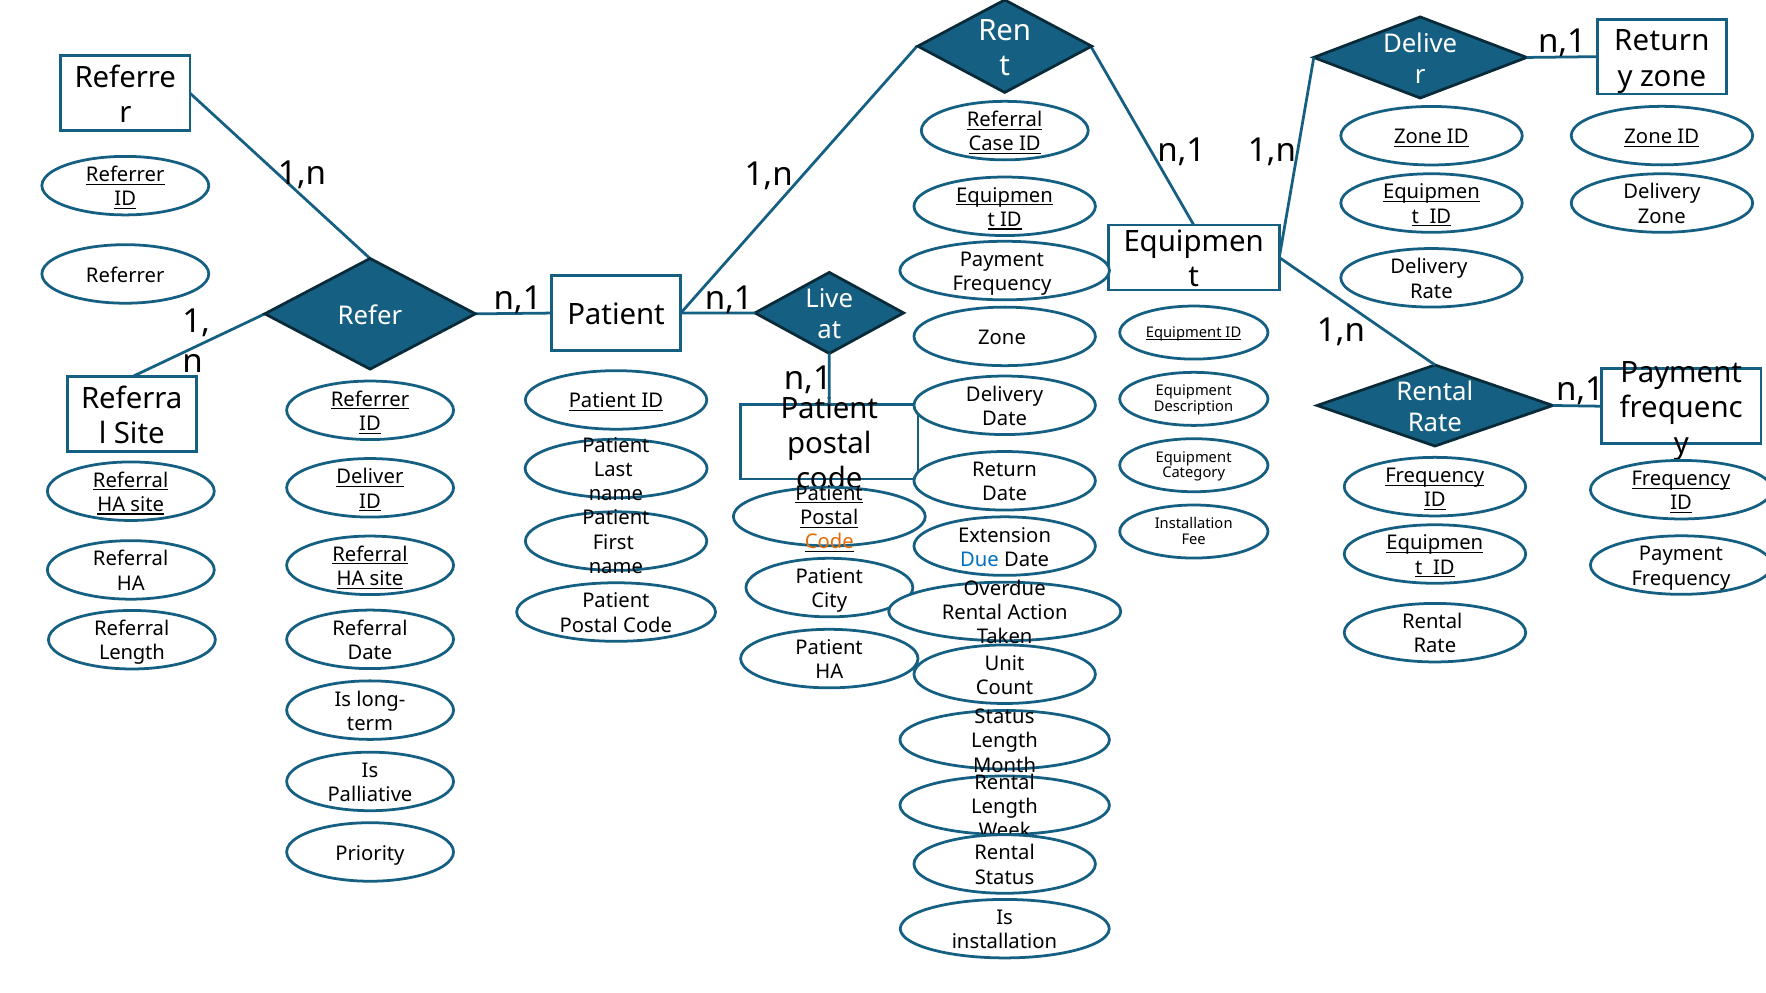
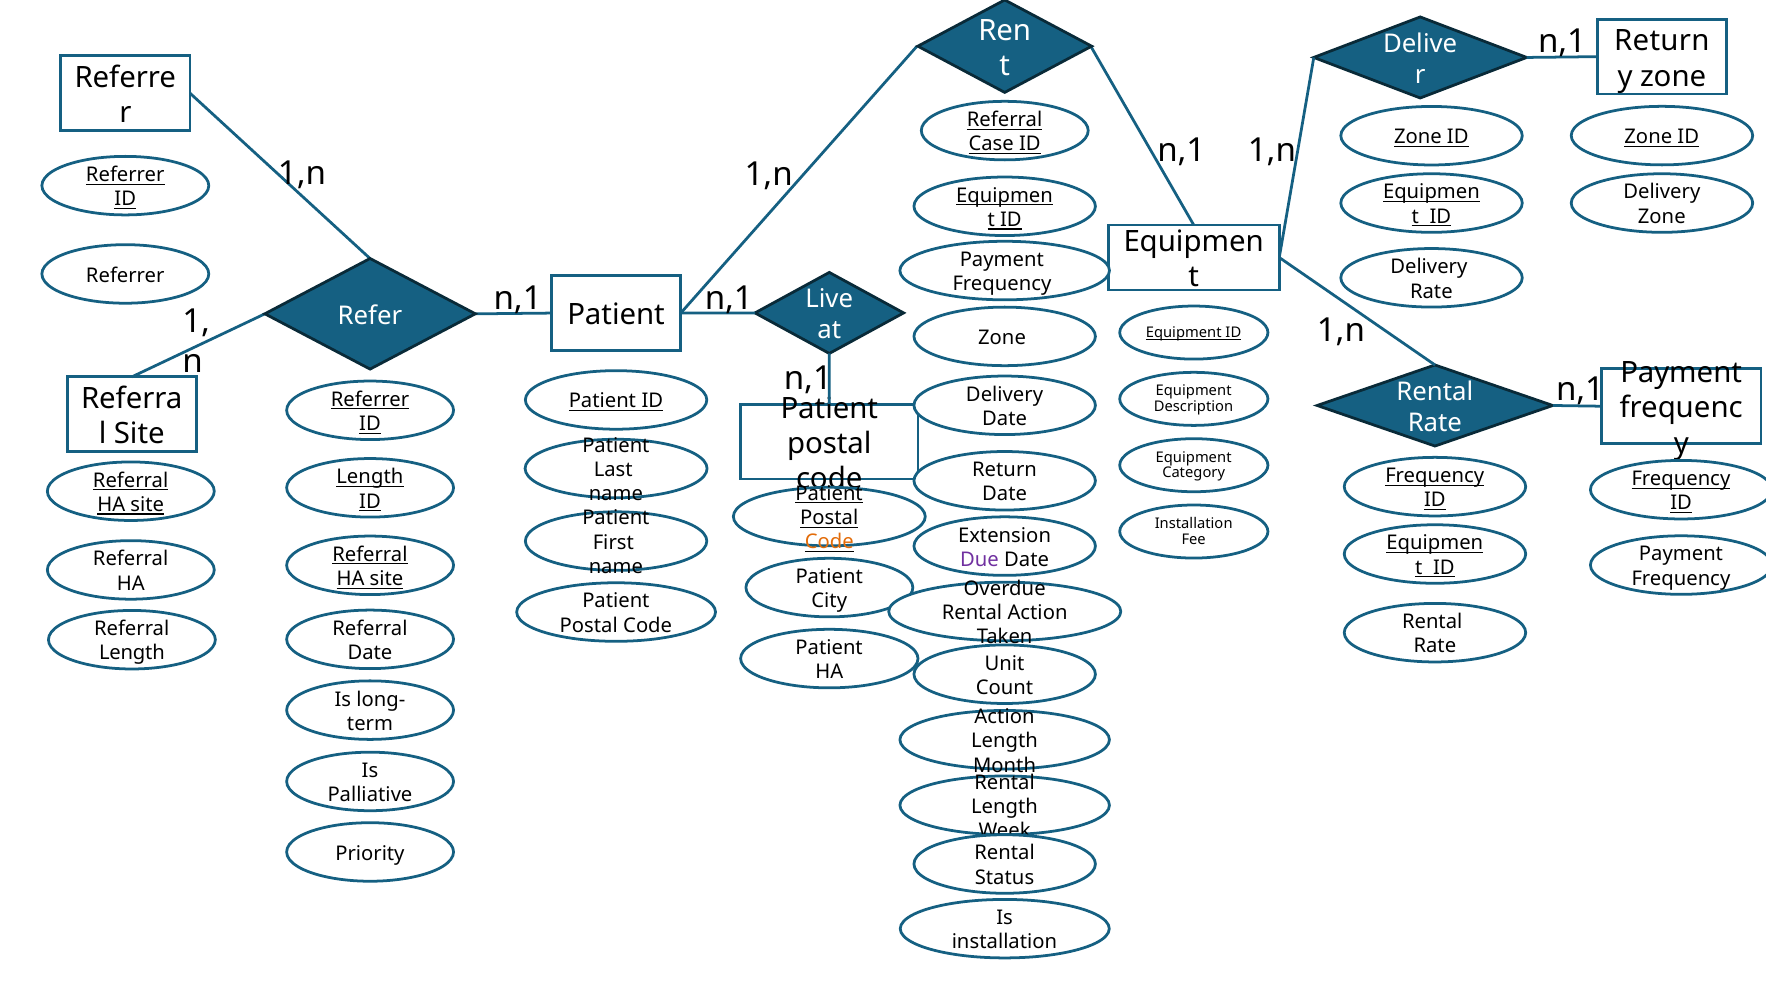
Deliver at (370, 477): Deliver -> Length
Due colour: blue -> purple
Status at (1004, 717): Status -> Action
